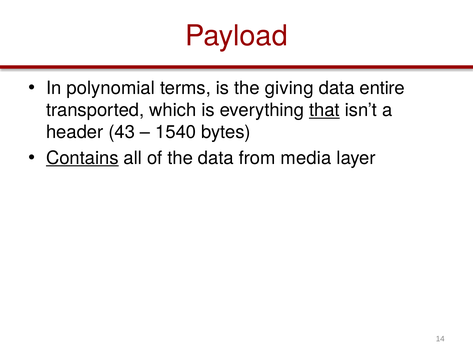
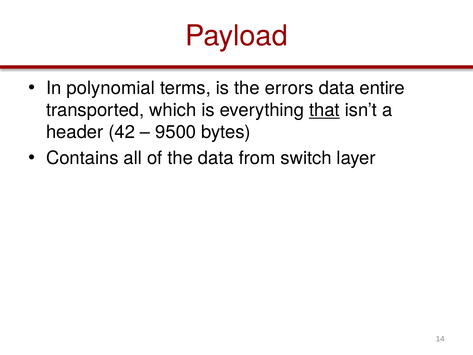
giving: giving -> errors
43: 43 -> 42
1540: 1540 -> 9500
Contains underline: present -> none
media: media -> switch
